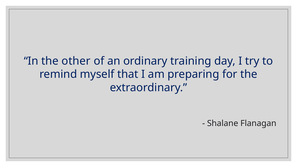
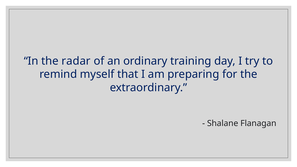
other: other -> radar
